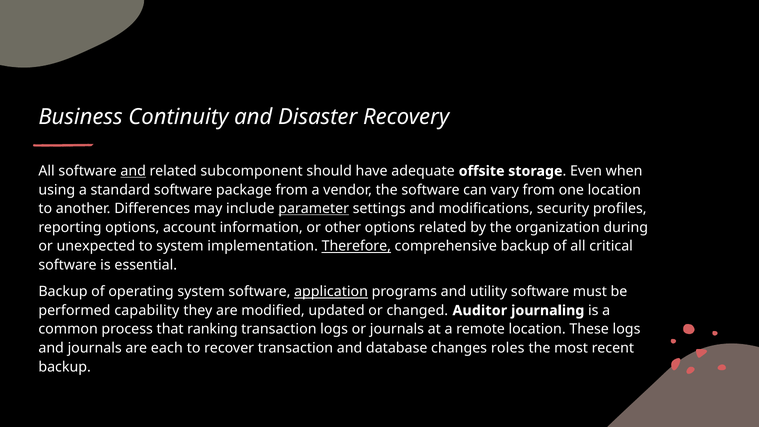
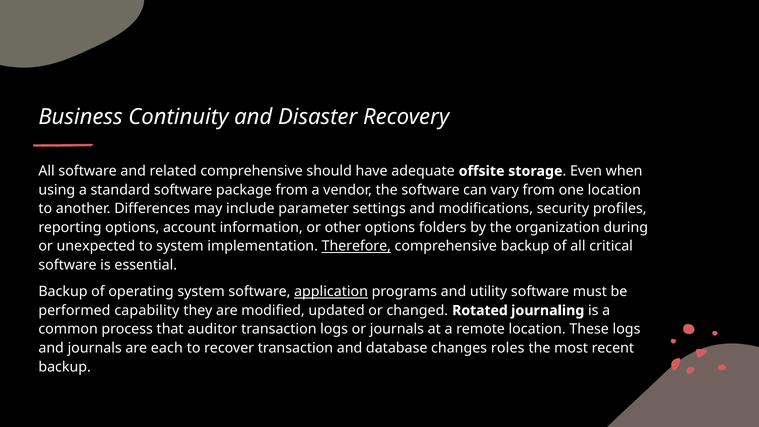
and at (133, 171) underline: present -> none
related subcomponent: subcomponent -> comprehensive
parameter underline: present -> none
options related: related -> folders
Auditor: Auditor -> Rotated
ranking: ranking -> auditor
